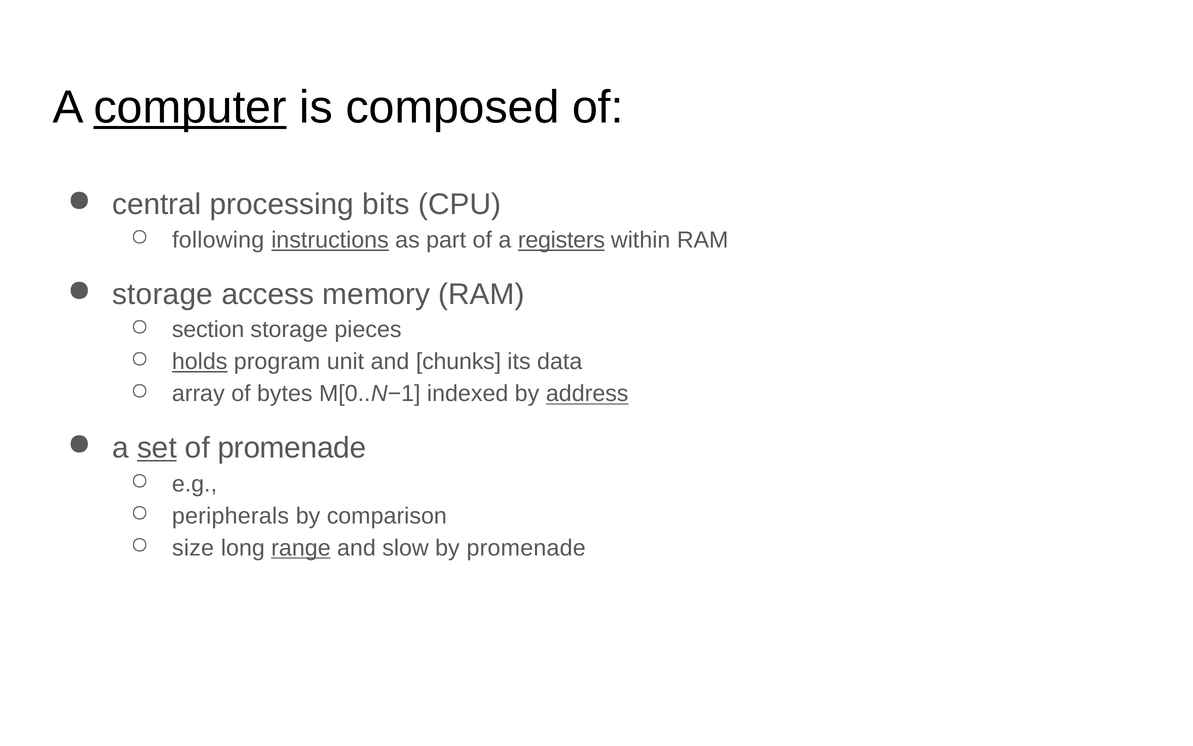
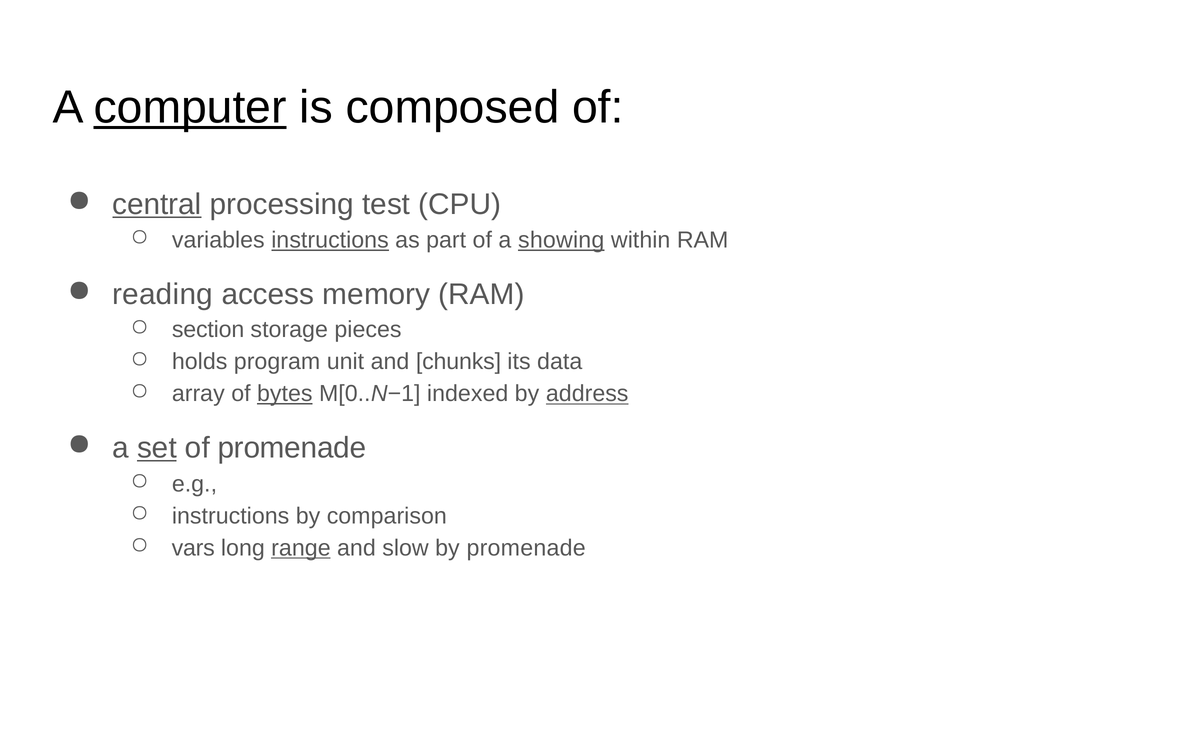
central underline: none -> present
bits: bits -> test
following: following -> variables
registers: registers -> showing
storage at (163, 294): storage -> reading
holds underline: present -> none
bytes underline: none -> present
peripherals at (231, 516): peripherals -> instructions
size: size -> vars
